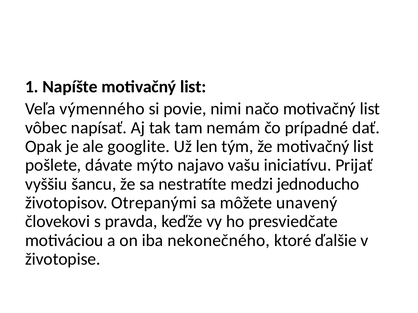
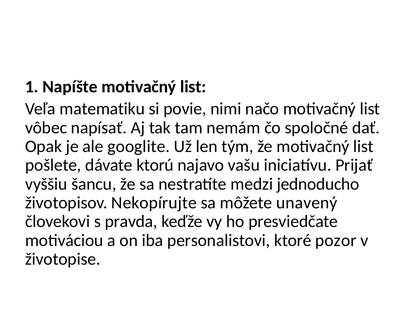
výmenného: výmenného -> matematiku
prípadné: prípadné -> spoločné
mýto: mýto -> ktorú
Otrepanými: Otrepanými -> Nekopírujte
nekonečného: nekonečného -> personalistovi
ďalšie: ďalšie -> pozor
